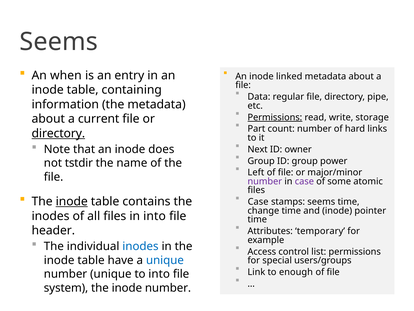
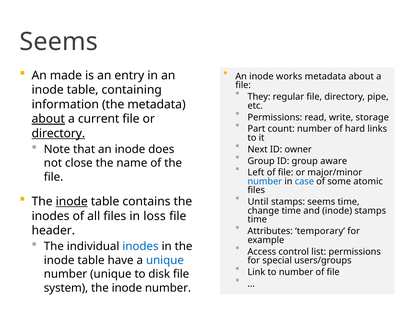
when: when -> made
linked: linked -> works
Data: Data -> They
Permissions at (275, 117) underline: present -> none
about at (48, 119) underline: none -> present
power: power -> aware
tstdir: tstdir -> close
number at (265, 181) colour: purple -> blue
case at (304, 181) colour: purple -> blue
Case at (258, 202): Case -> Until
inode pointer: pointer -> stamps
in into: into -> loss
to enough: enough -> number
to into: into -> disk
